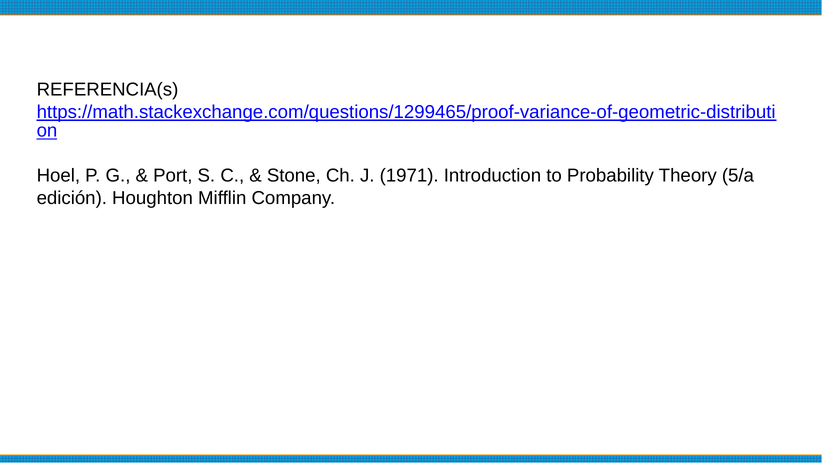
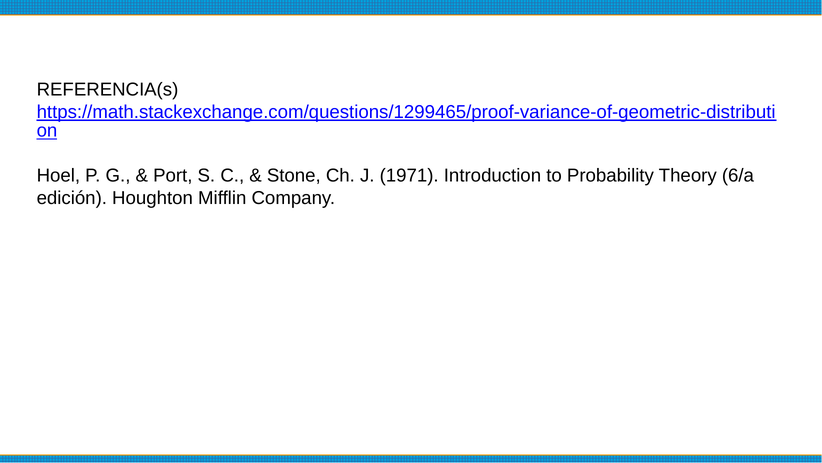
5/a: 5/a -> 6/a
